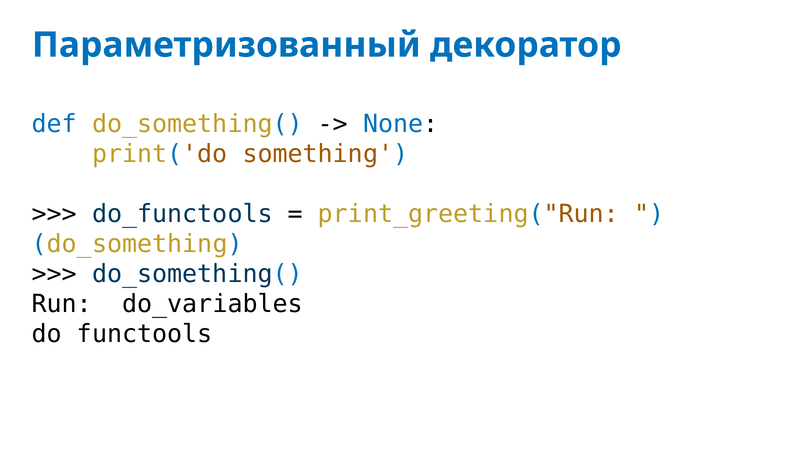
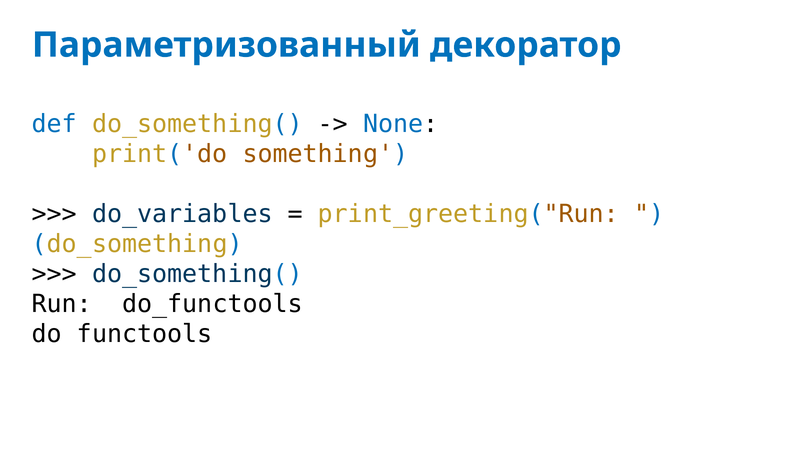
do_functools: do_functools -> do_variables
do_variables: do_variables -> do_functools
